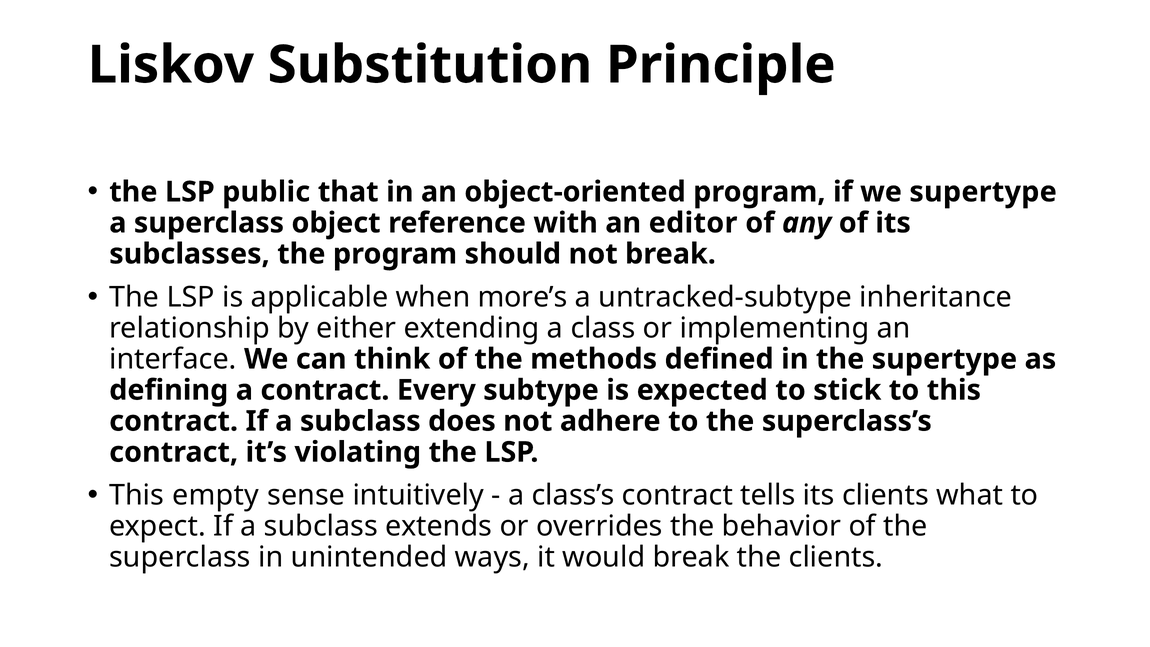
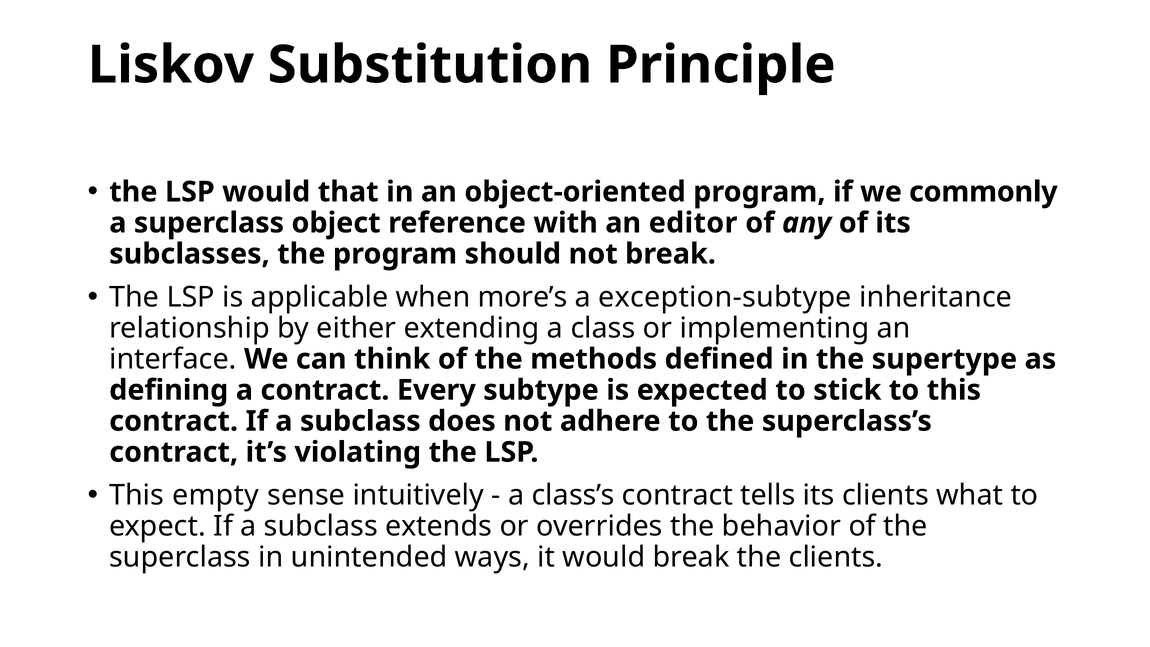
LSP public: public -> would
we supertype: supertype -> commonly
untracked-subtype: untracked-subtype -> exception-subtype
